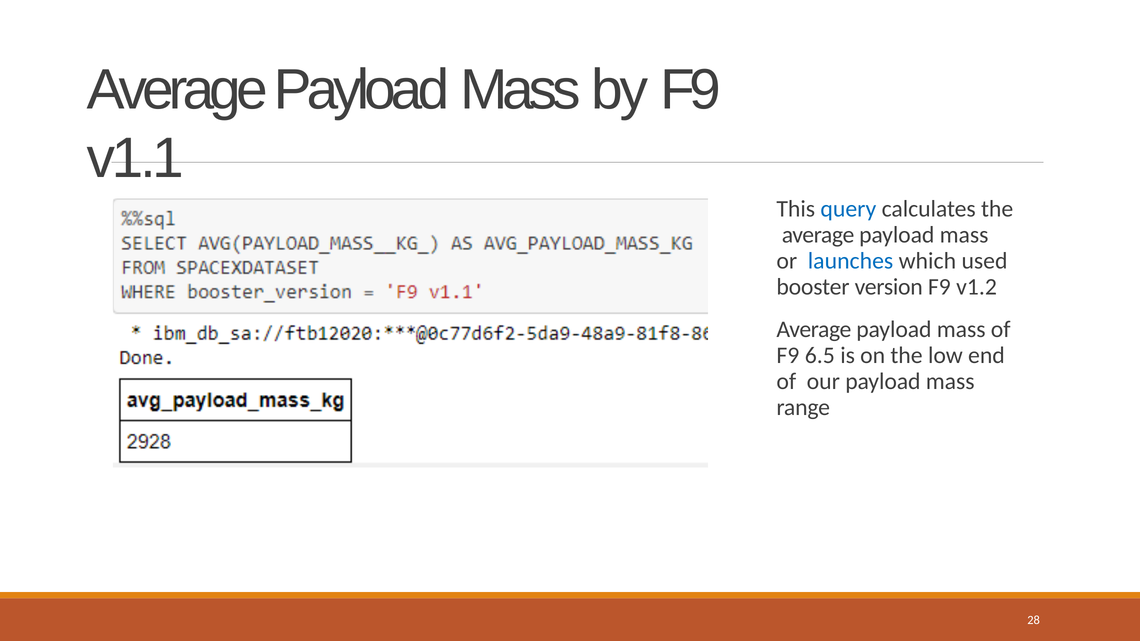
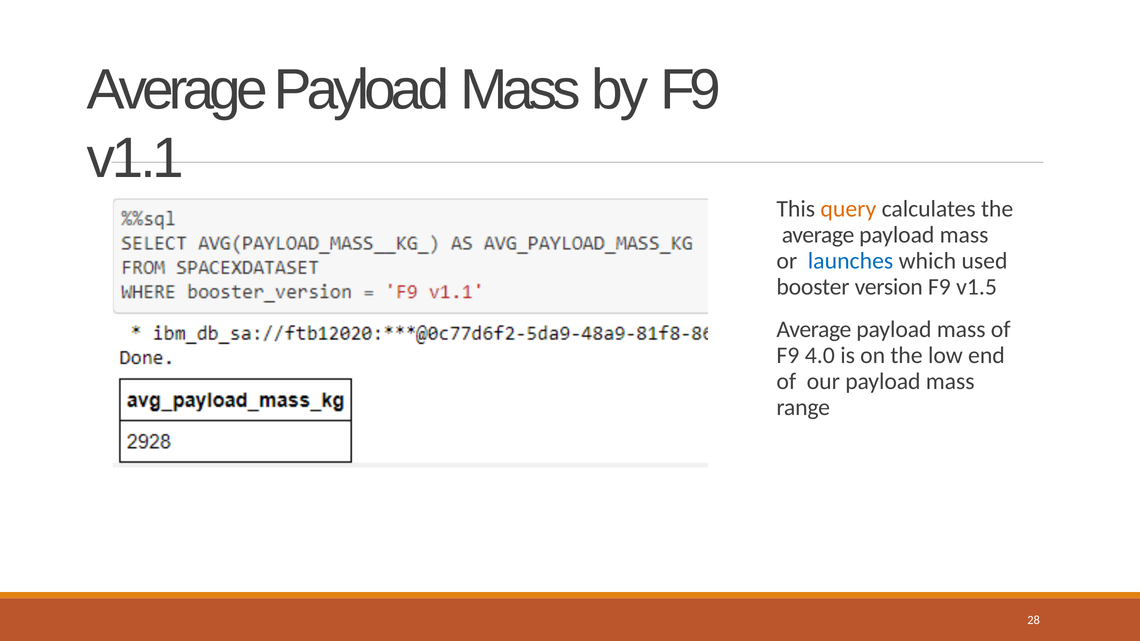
query colour: blue -> orange
v1.2: v1.2 -> v1.5
6.5: 6.5 -> 4.0
